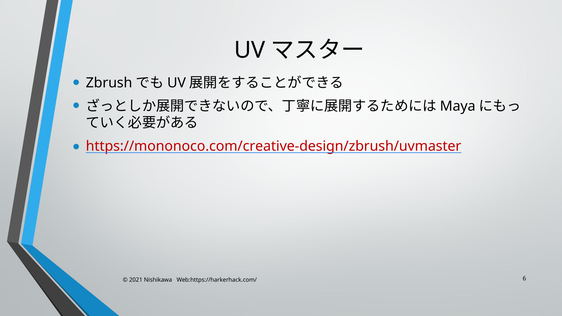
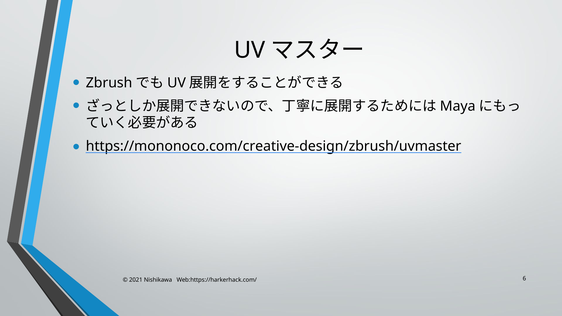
https://mononoco.com/creative-design/zbrush/uvmaster colour: red -> black
